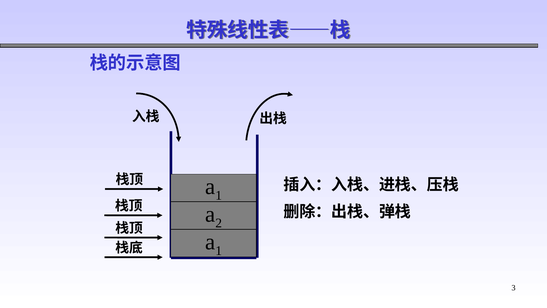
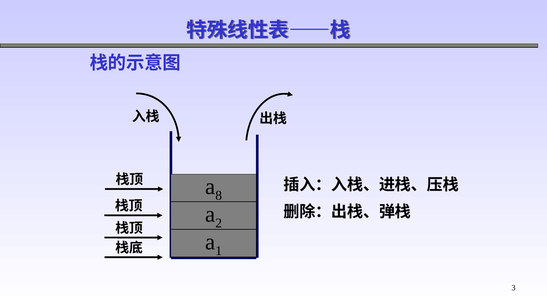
1 at (219, 195): 1 -> 8
